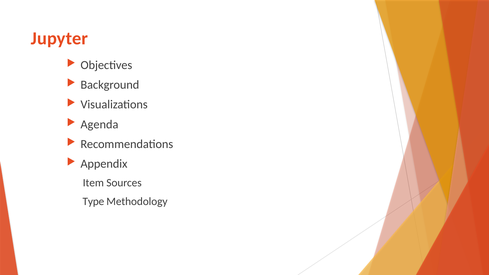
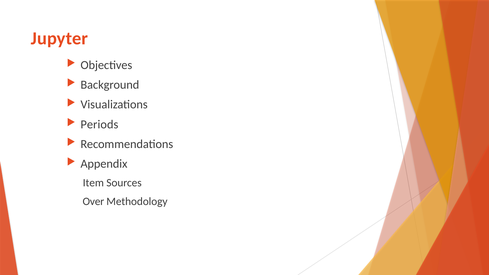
Agenda: Agenda -> Periods
Type: Type -> Over
